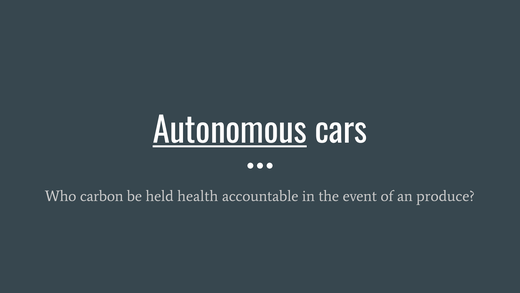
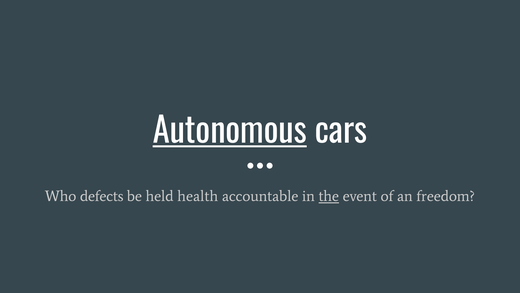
carbon: carbon -> defects
the underline: none -> present
produce: produce -> freedom
